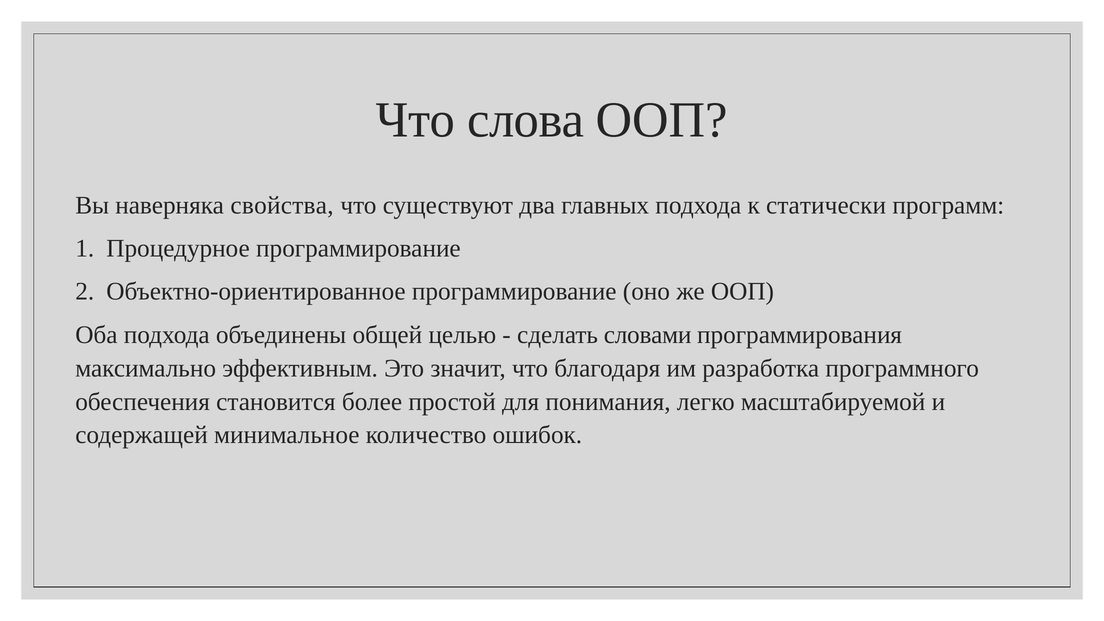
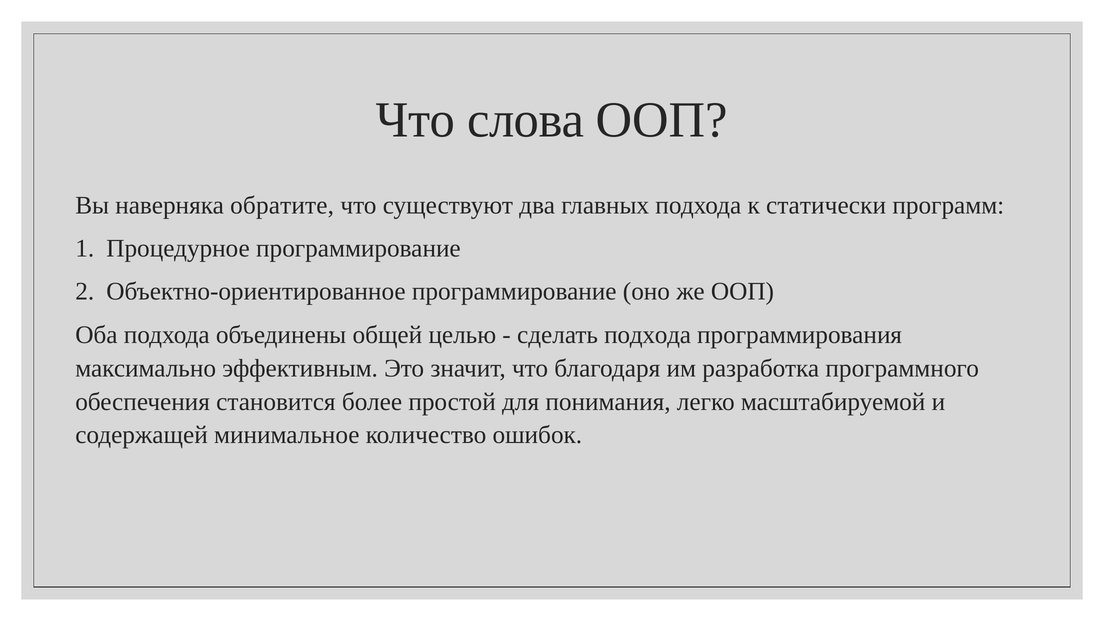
свойства: свойства -> обратите
сделать словами: словами -> подхода
